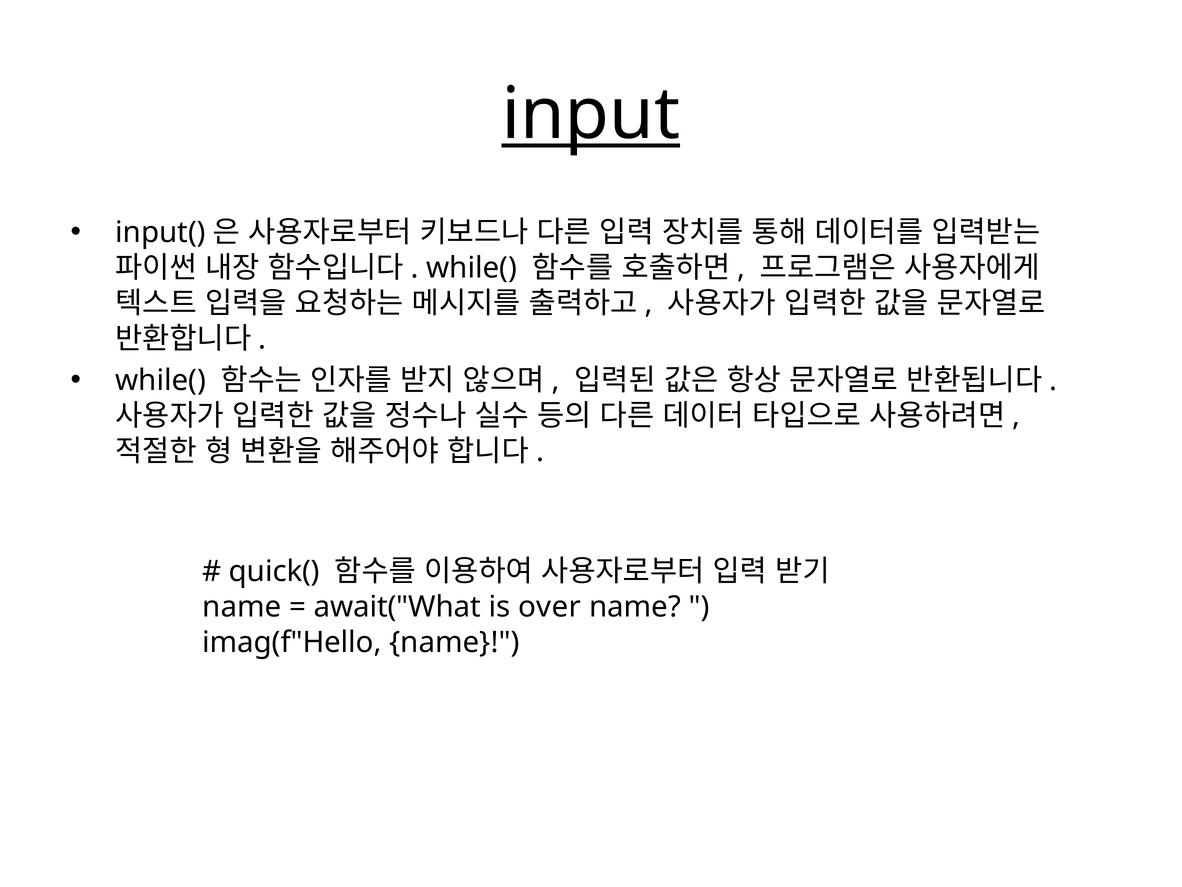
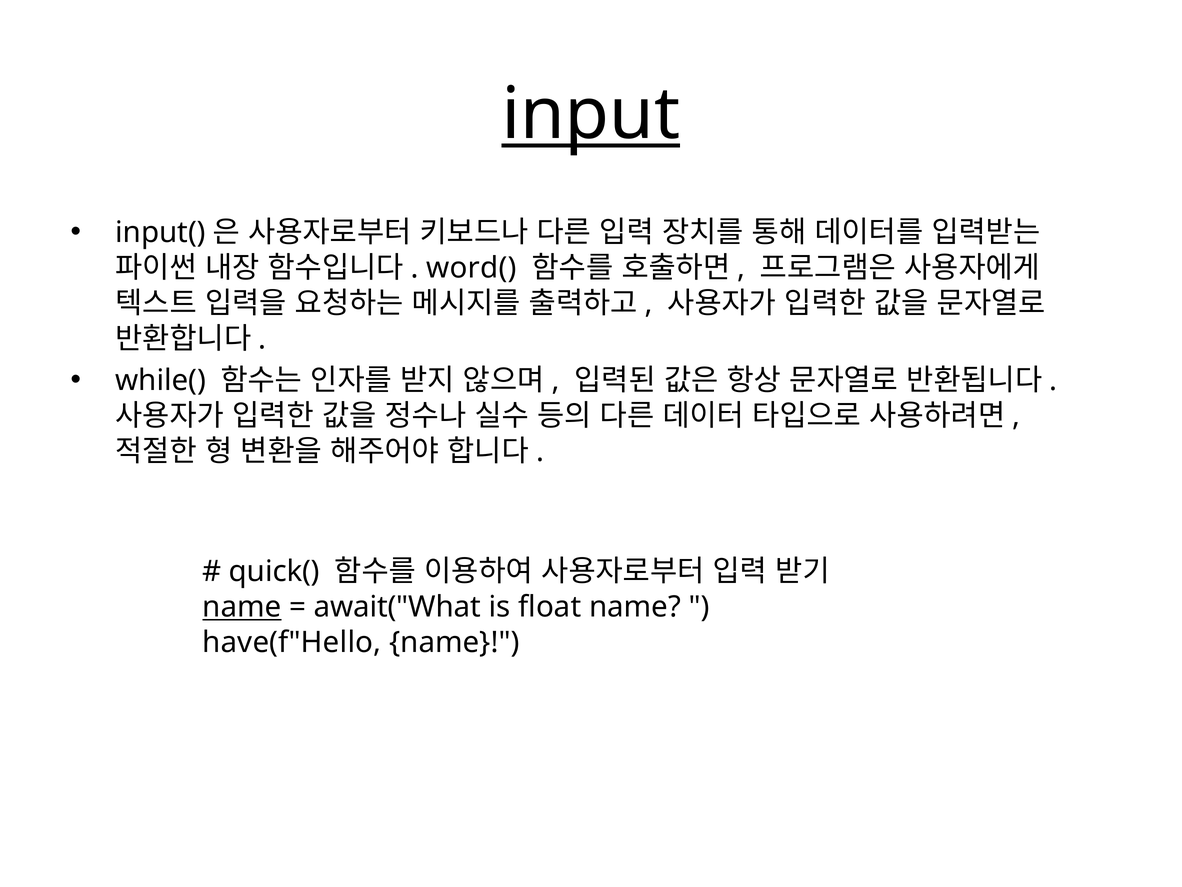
while( at (472, 268): while( -> word(
name at (242, 607) underline: none -> present
over: over -> float
imag(f"Hello: imag(f"Hello -> have(f"Hello
